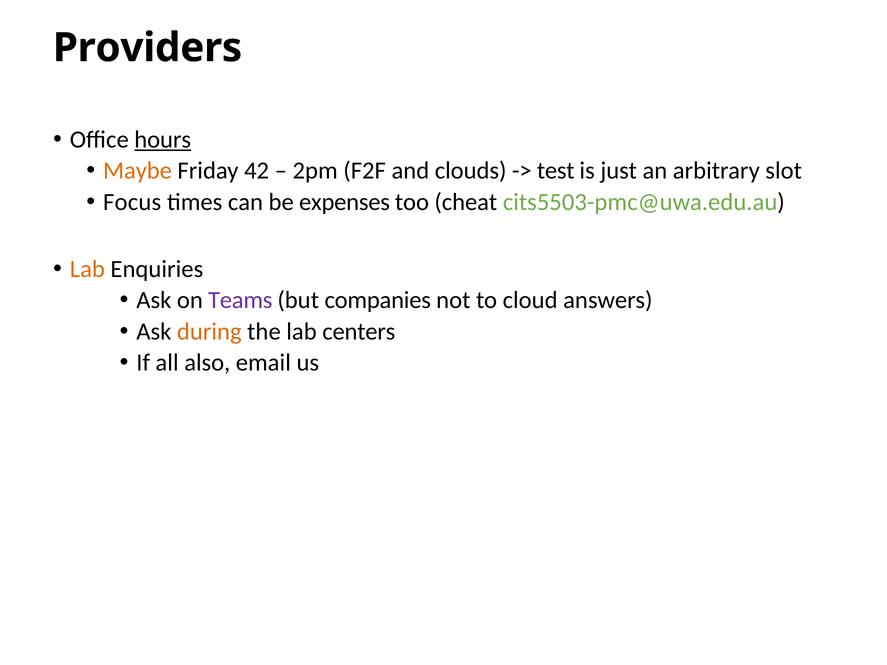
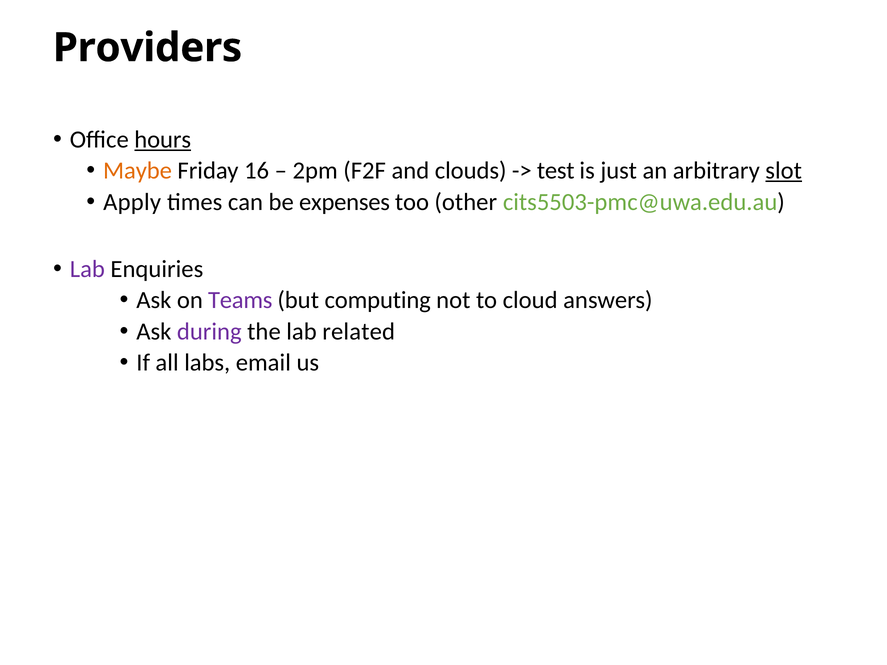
42: 42 -> 16
slot underline: none -> present
Focus: Focus -> Apply
cheat: cheat -> other
Lab at (87, 269) colour: orange -> purple
companies: companies -> computing
during colour: orange -> purple
centers: centers -> related
also: also -> labs
